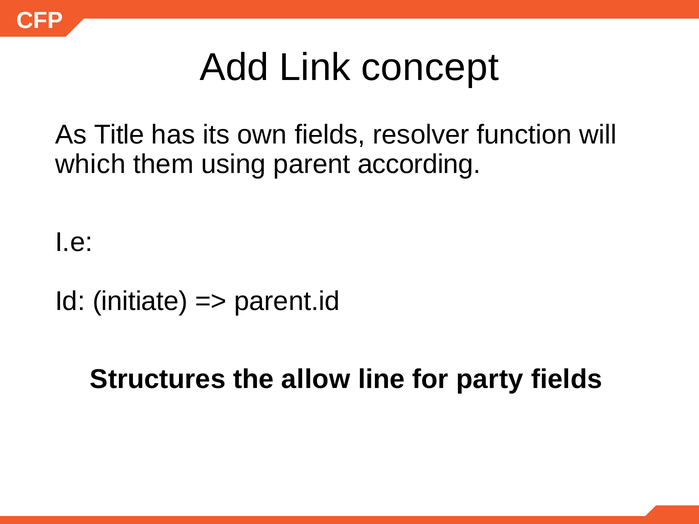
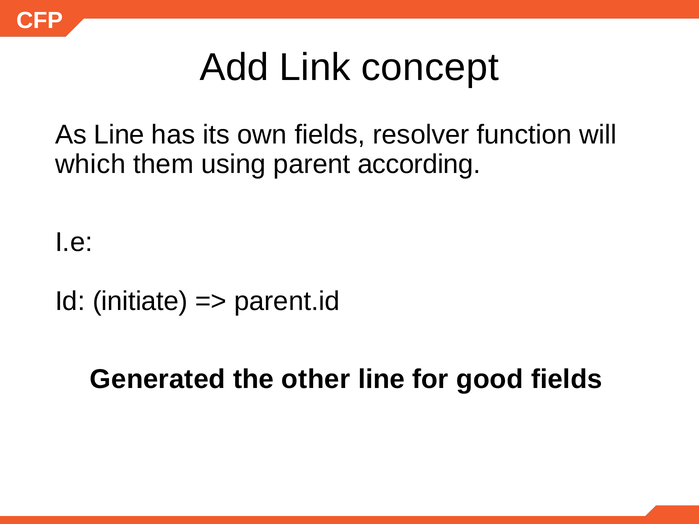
As Title: Title -> Line
Structures: Structures -> Generated
allow: allow -> other
party: party -> good
